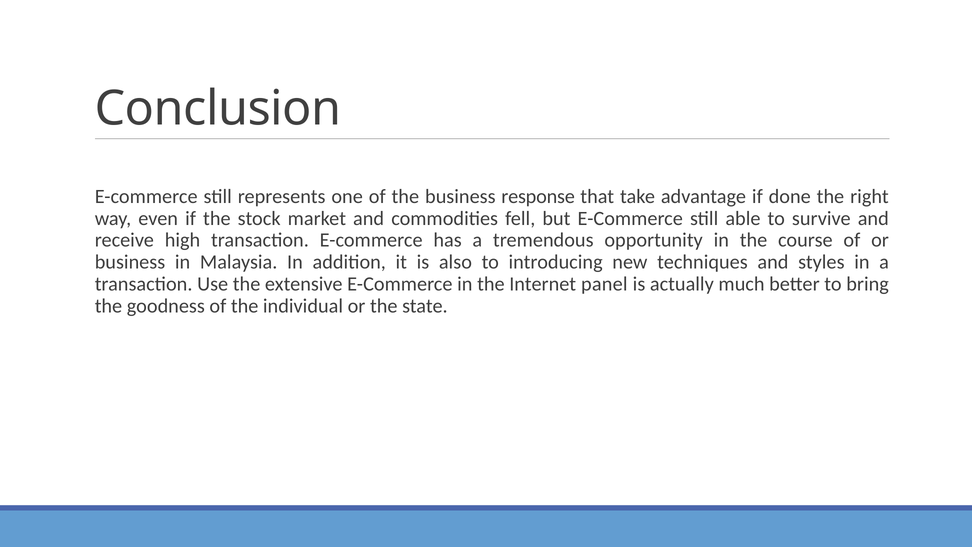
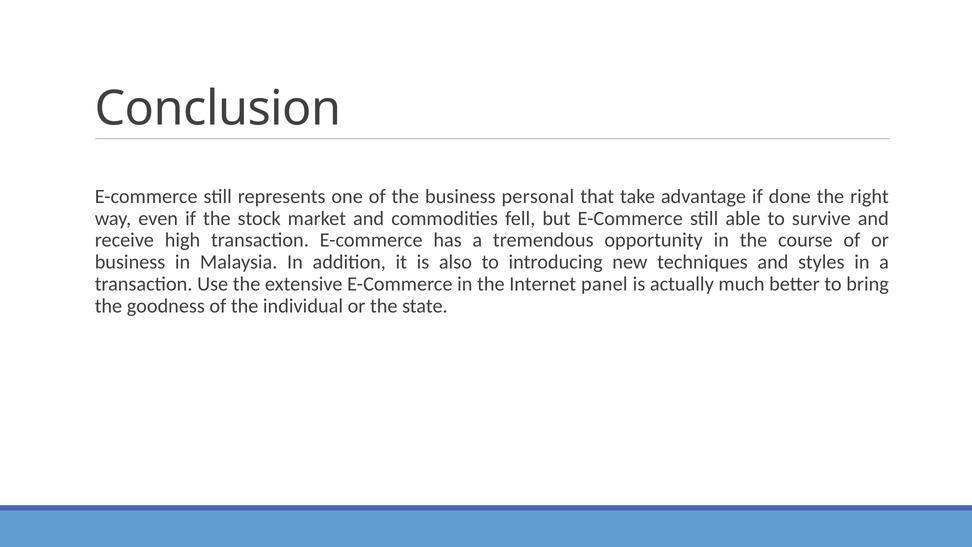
response: response -> personal
